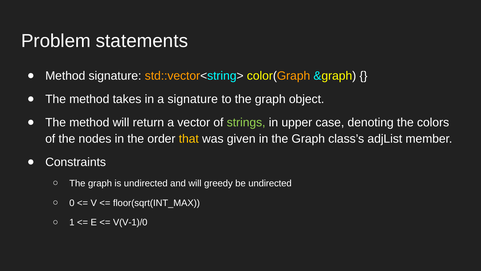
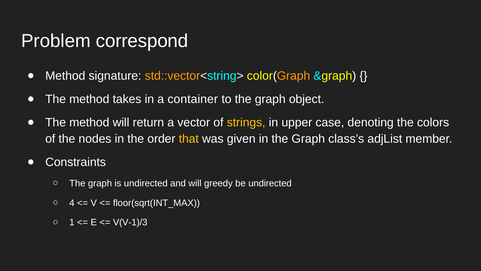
statements: statements -> correspond
a signature: signature -> container
strings colour: light green -> yellow
0: 0 -> 4
V(V-1)/0: V(V-1)/0 -> V(V-1)/3
